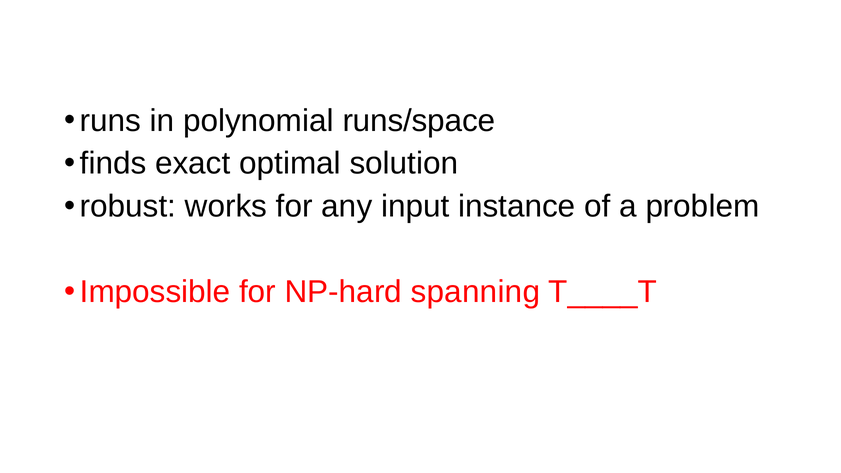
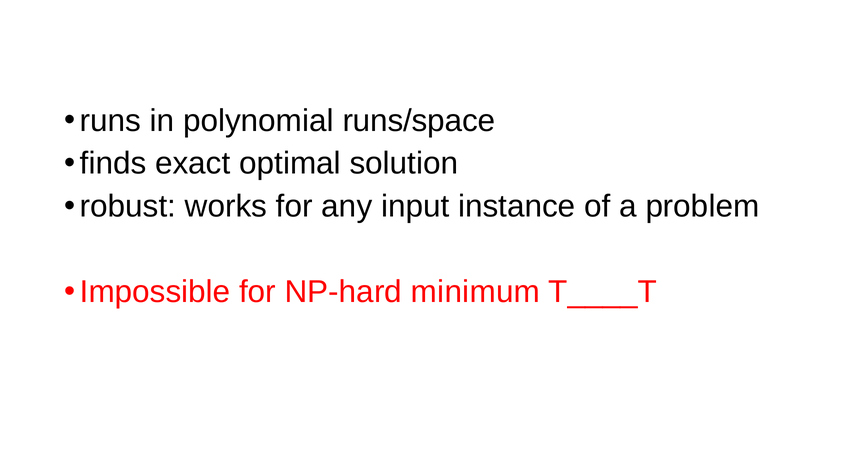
spanning: spanning -> minimum
